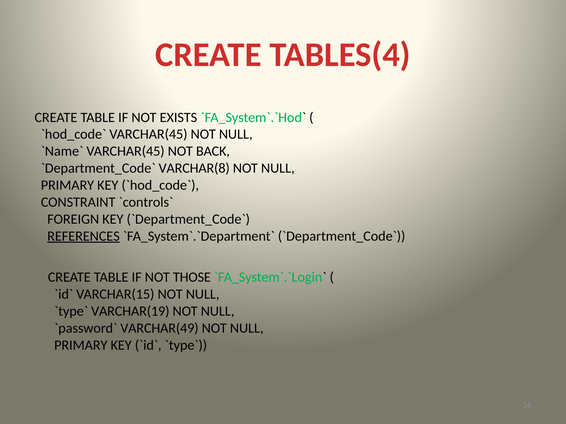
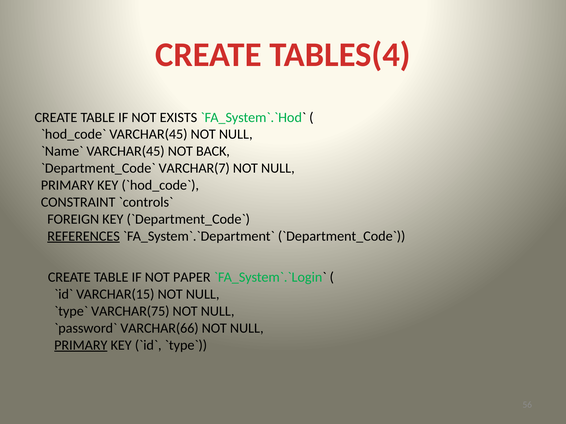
VARCHAR(8: VARCHAR(8 -> VARCHAR(7
THOSE: THOSE -> PAPER
VARCHAR(19: VARCHAR(19 -> VARCHAR(75
VARCHAR(49: VARCHAR(49 -> VARCHAR(66
PRIMARY at (81, 345) underline: none -> present
